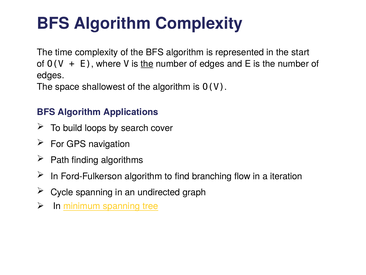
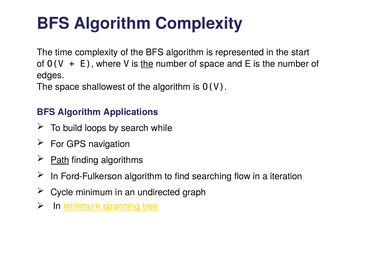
edges at (212, 64): edges -> space
cover: cover -> while
Path underline: none -> present
branching: branching -> searching
Cycle spanning: spanning -> minimum
